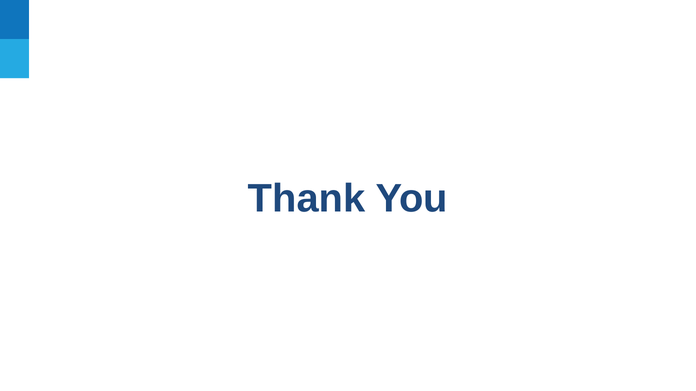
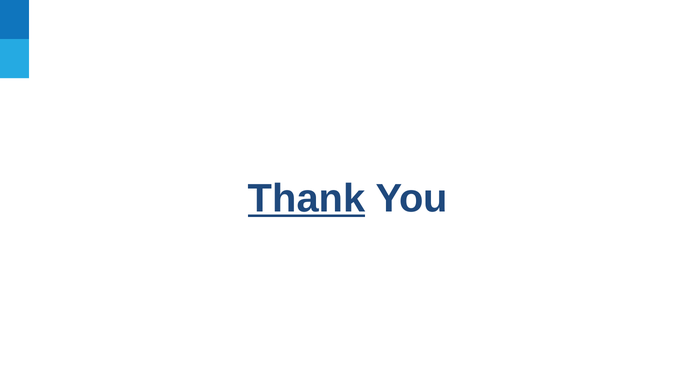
Thank underline: none -> present
